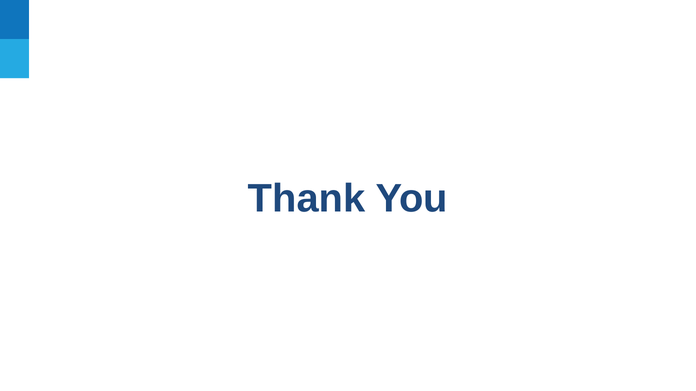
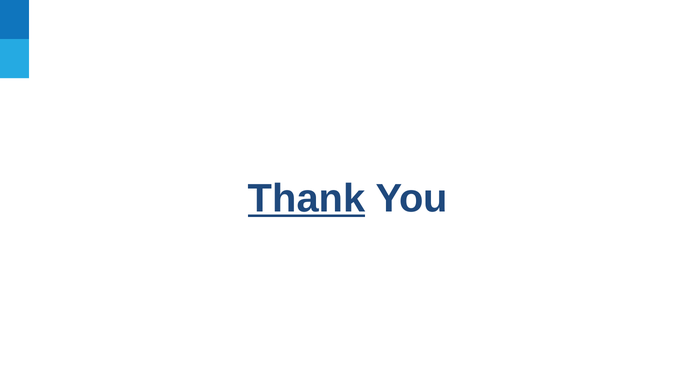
Thank underline: none -> present
